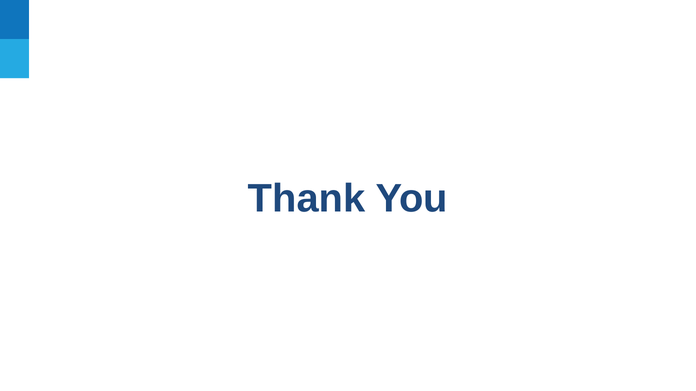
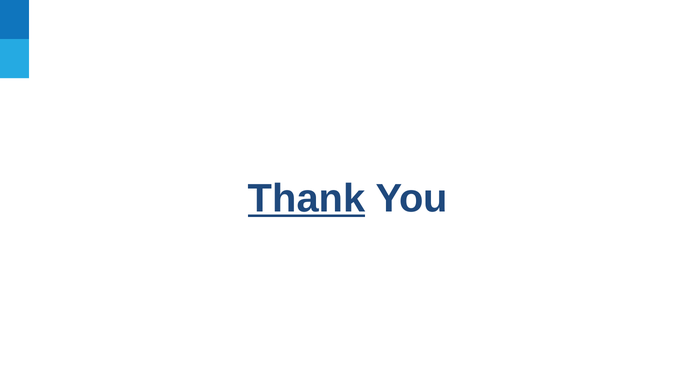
Thank underline: none -> present
